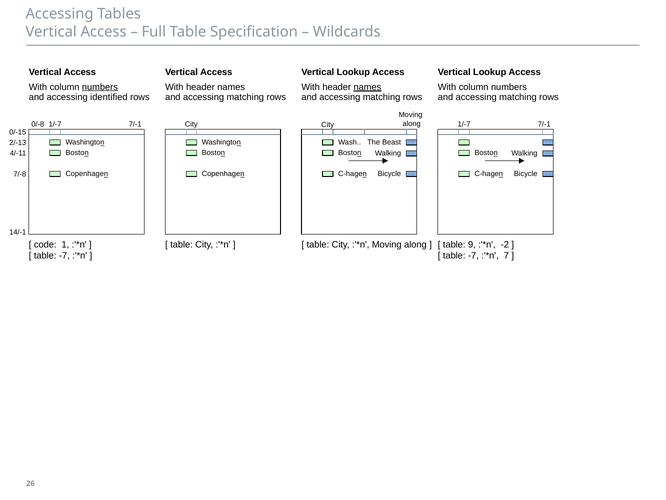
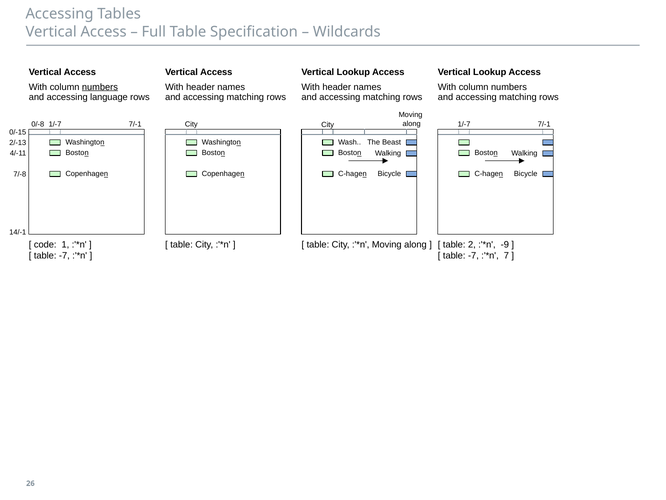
names at (367, 87) underline: present -> none
identified: identified -> language
9: 9 -> 2
-2: -2 -> -9
